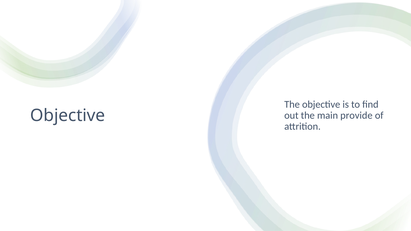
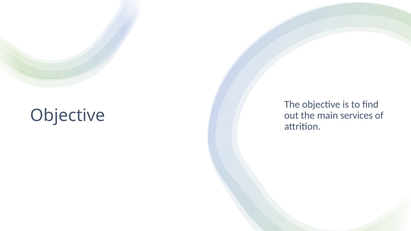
provide: provide -> services
